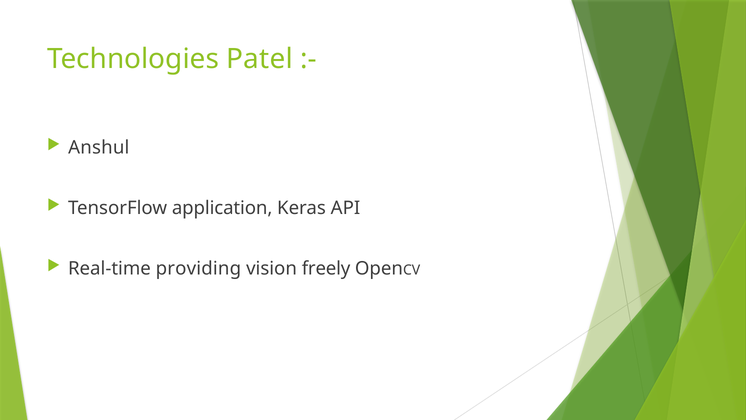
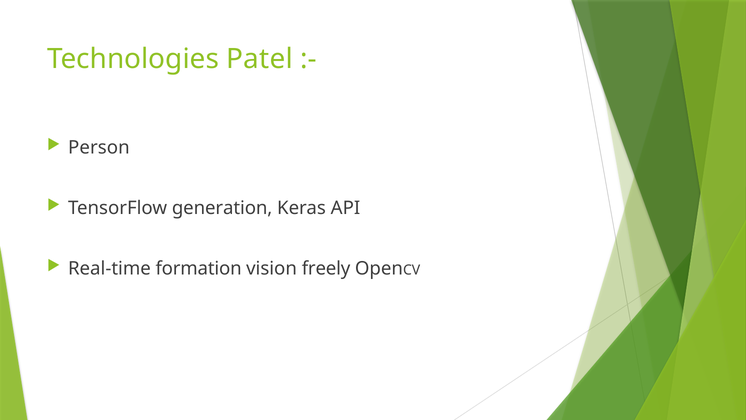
Anshul: Anshul -> Person
application: application -> generation
providing: providing -> formation
